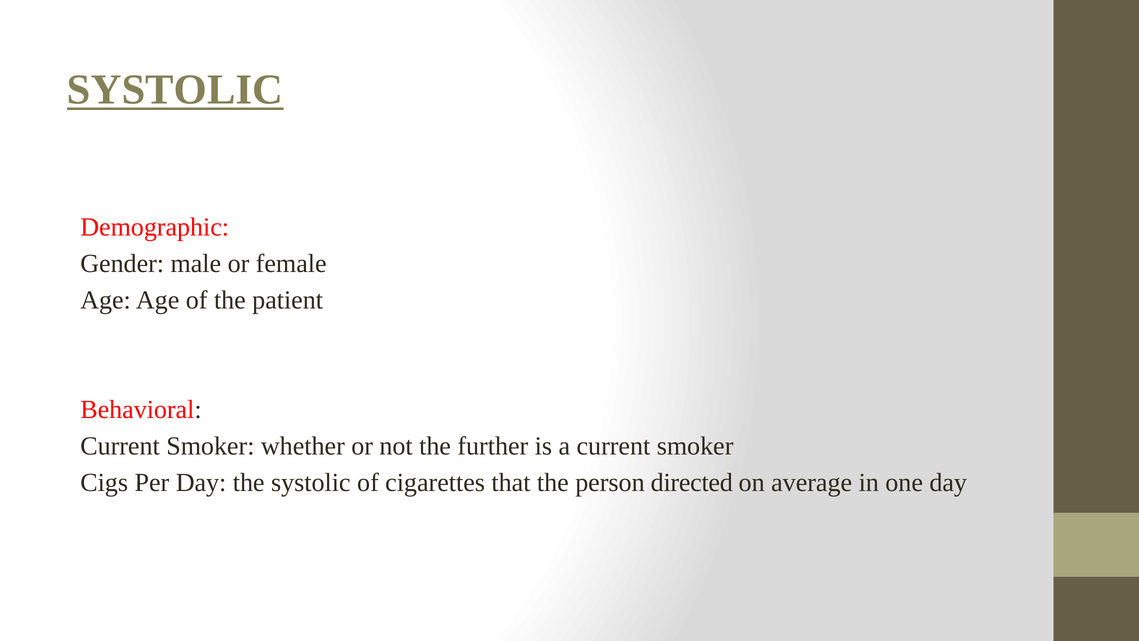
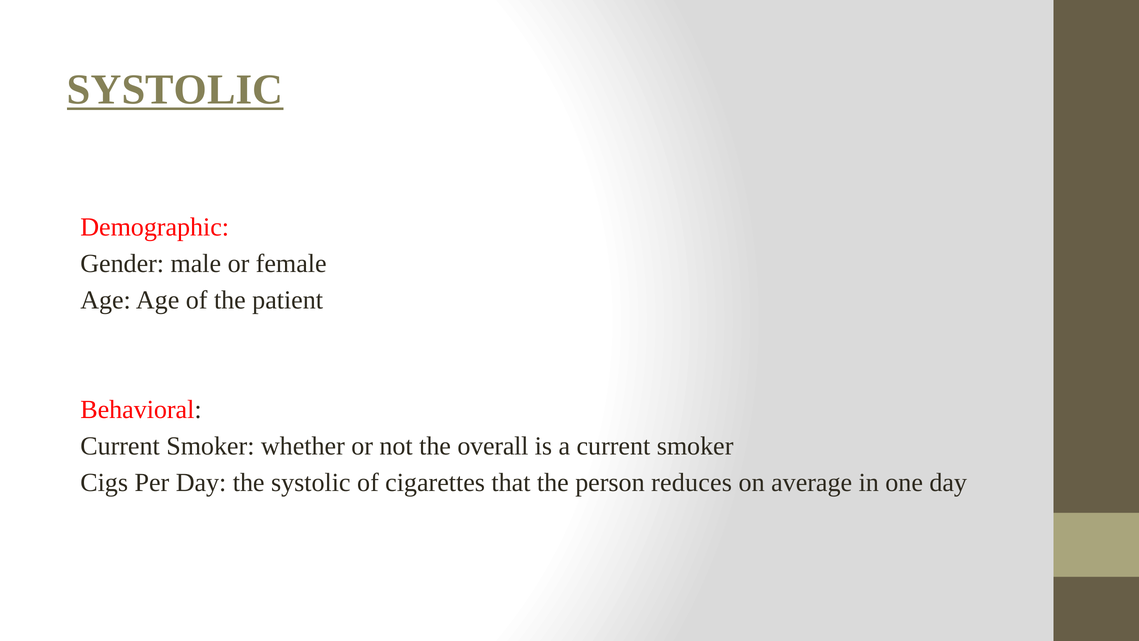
further: further -> overall
directed: directed -> reduces
